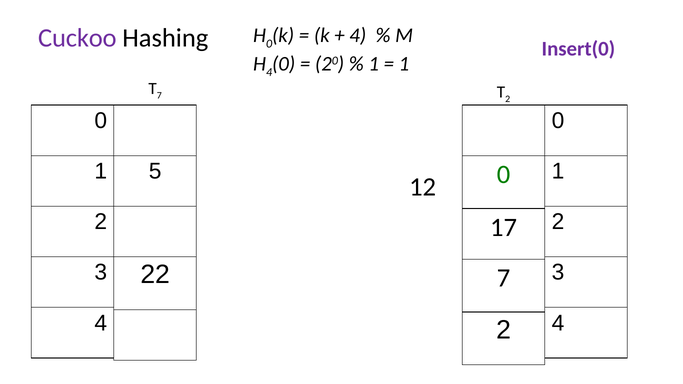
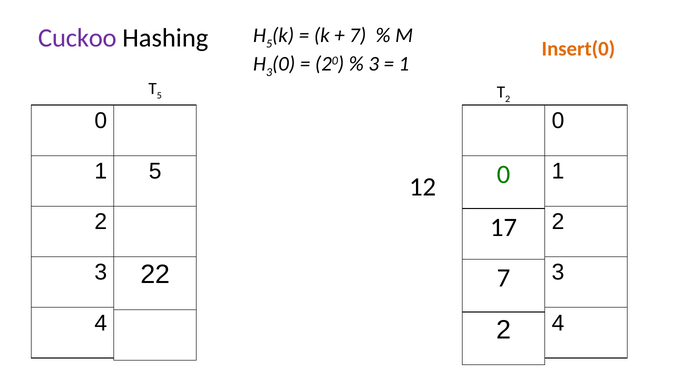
0 at (269, 44): 0 -> 5
4 at (358, 36): 4 -> 7
Insert(0 colour: purple -> orange
4 at (269, 72): 4 -> 3
1 at (374, 64): 1 -> 3
7 at (159, 95): 7 -> 5
